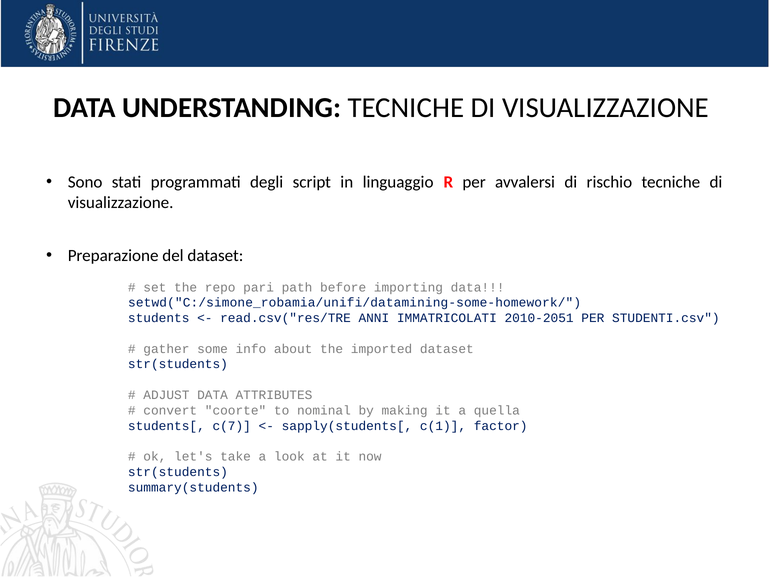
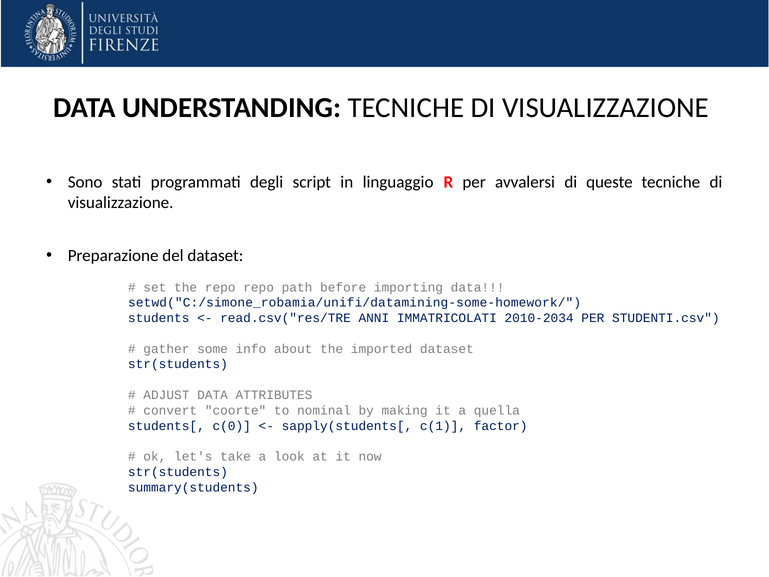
rischio: rischio -> queste
repo pari: pari -> repo
2010-2051: 2010-2051 -> 2010-2034
c(7: c(7 -> c(0
